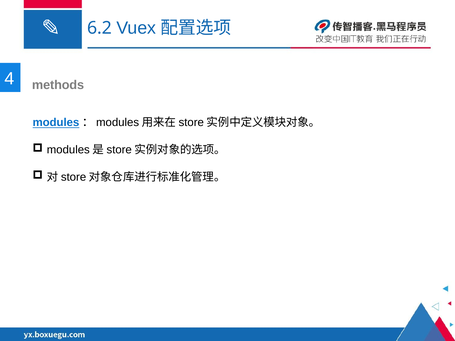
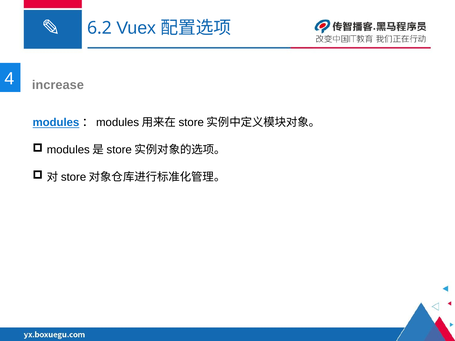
methods: methods -> increase
